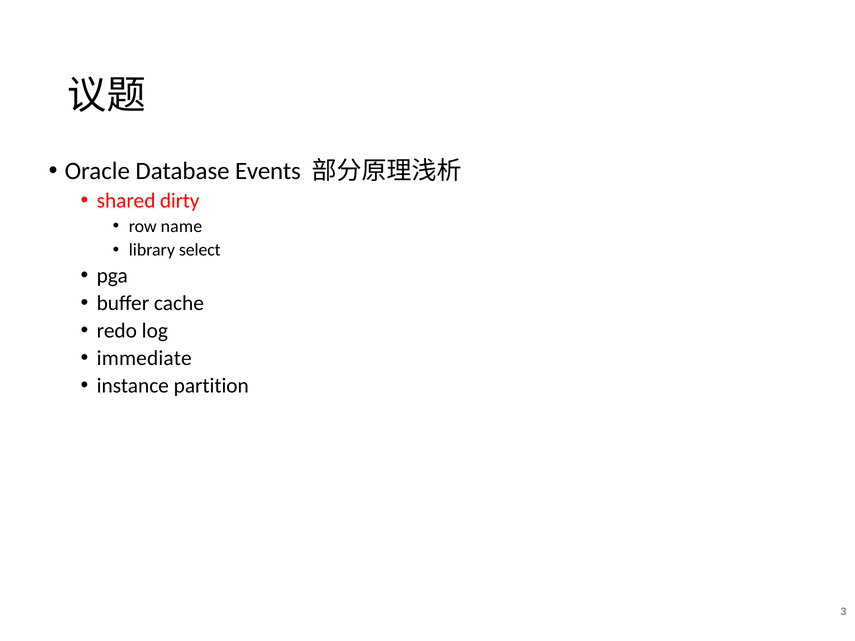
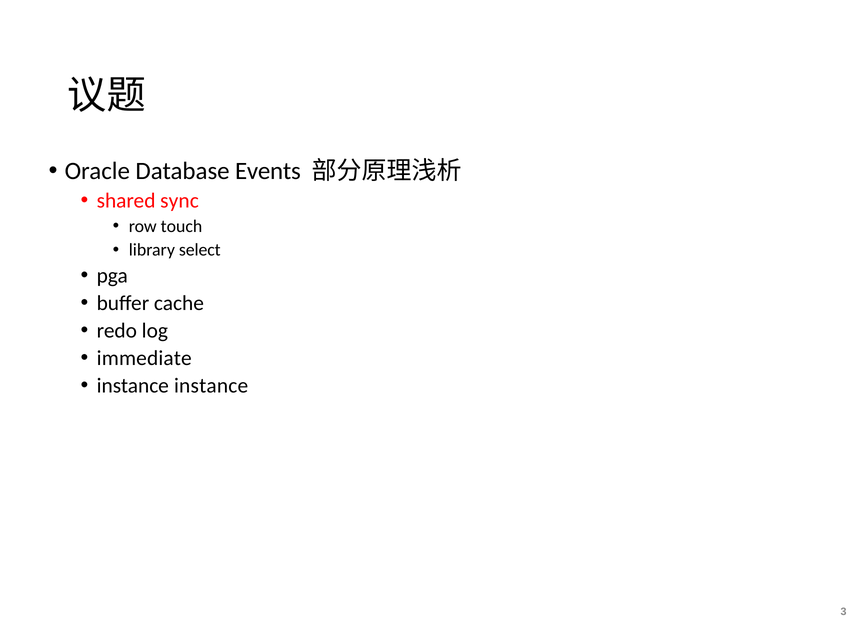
dirty: dirty -> sync
name: name -> touch
instance partition: partition -> instance
